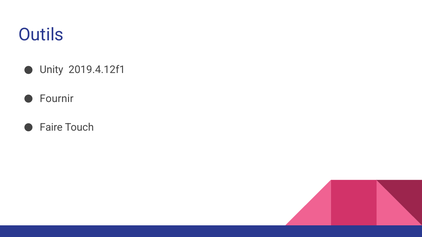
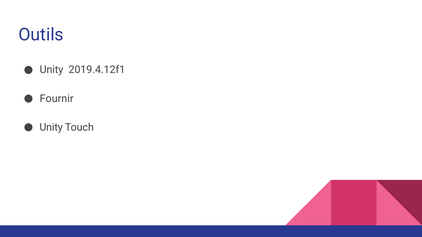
Faire at (51, 128): Faire -> Unity
